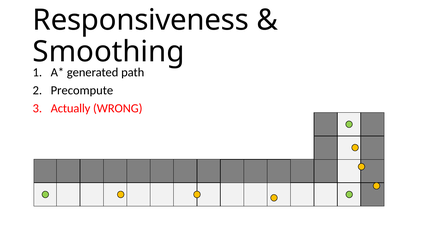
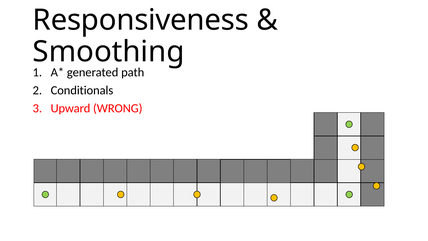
Precompute: Precompute -> Conditionals
Actually: Actually -> Upward
